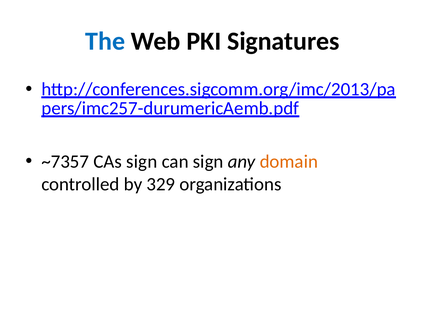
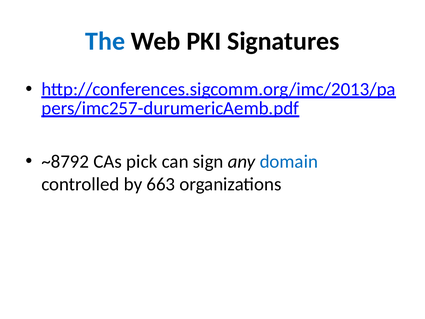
~7357: ~7357 -> ~8792
CAs sign: sign -> pick
domain colour: orange -> blue
329: 329 -> 663
